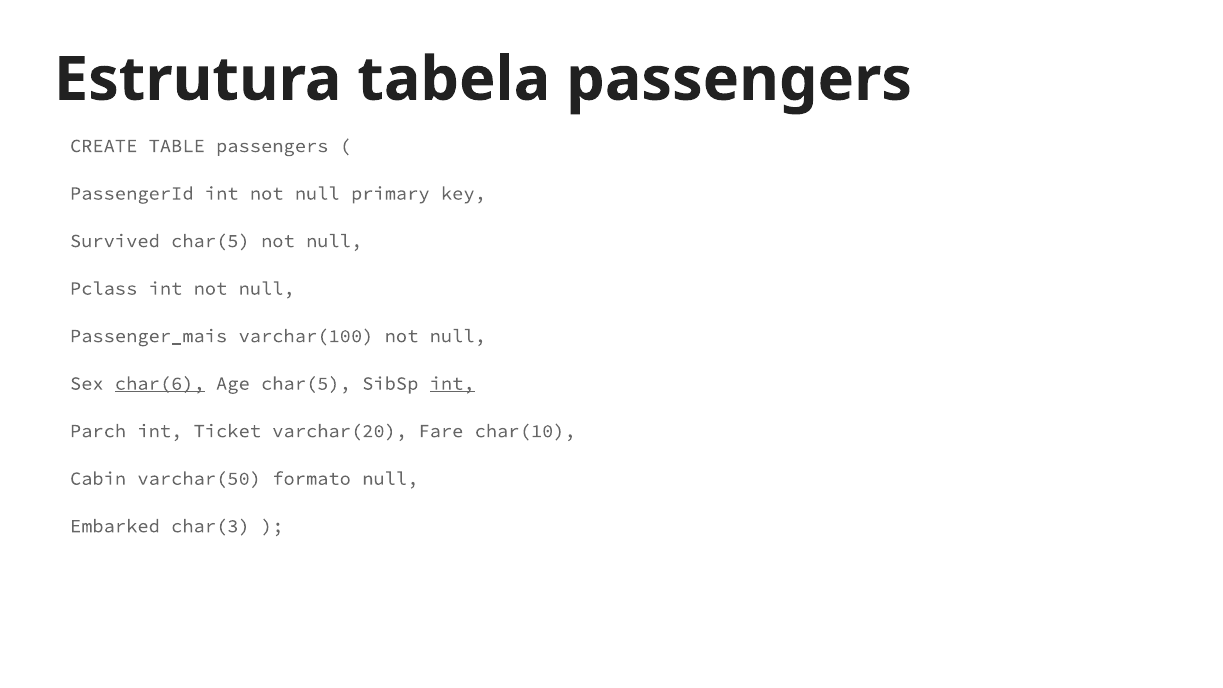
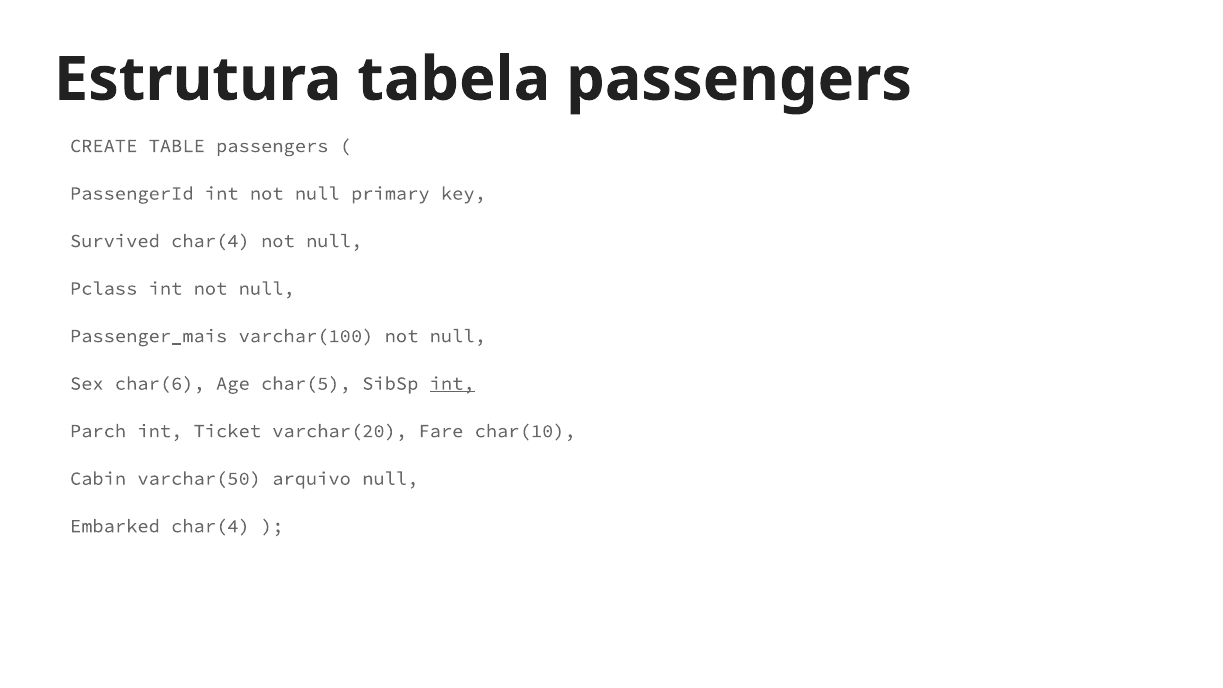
Survived char(5: char(5 -> char(4
char(6 underline: present -> none
formato: formato -> arquivo
Embarked char(3: char(3 -> char(4
